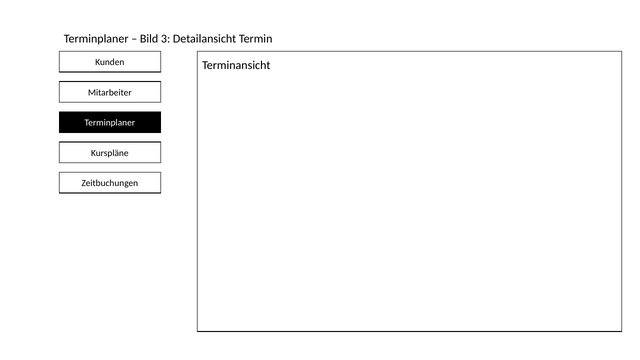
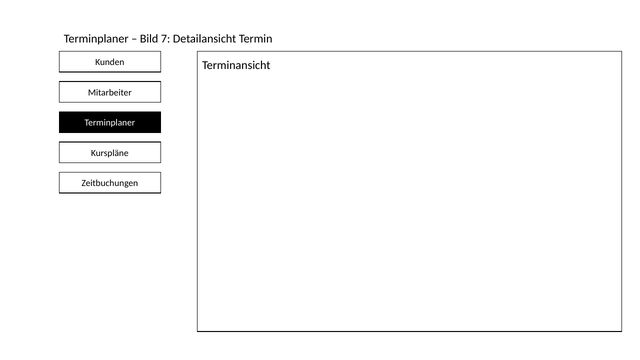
3: 3 -> 7
